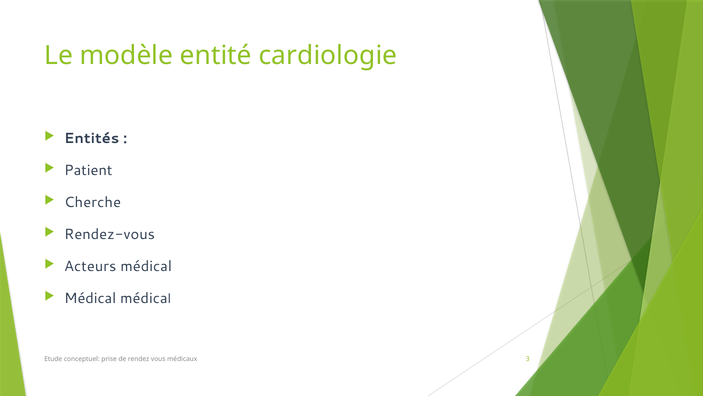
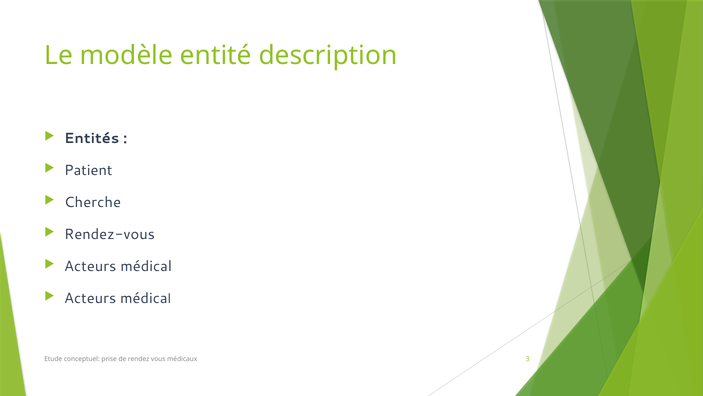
cardiologie: cardiologie -> description
Médical at (90, 298): Médical -> Acteurs
